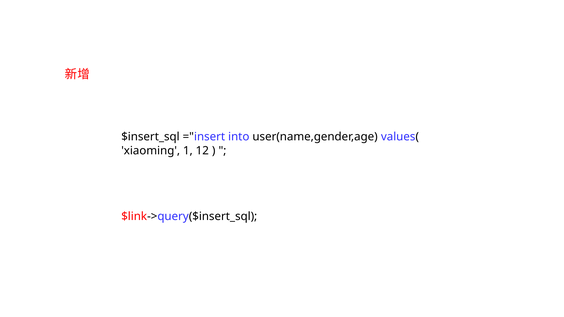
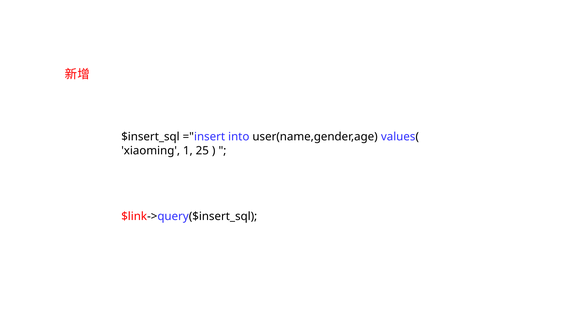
12: 12 -> 25
